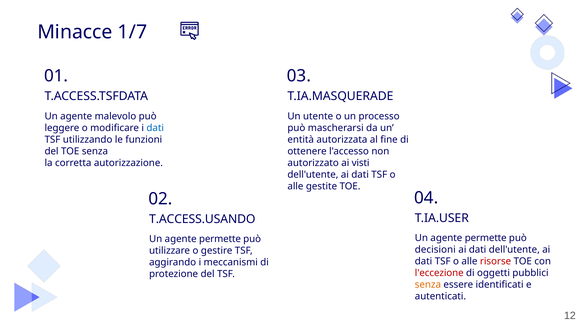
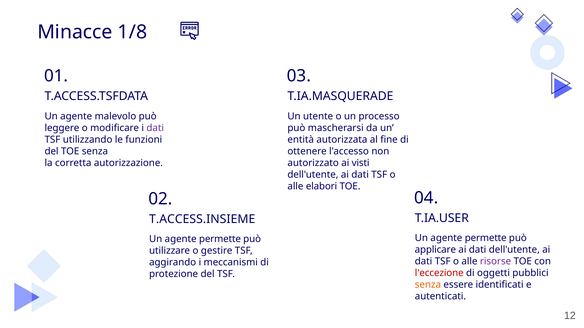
1/7: 1/7 -> 1/8
dati at (155, 128) colour: blue -> purple
gestite: gestite -> elabori
T.ACCESS.USANDO: T.ACCESS.USANDO -> T.ACCESS.INSIEME
decisioni: decisioni -> applicare
risorse colour: red -> purple
